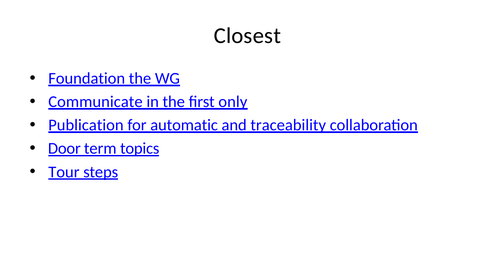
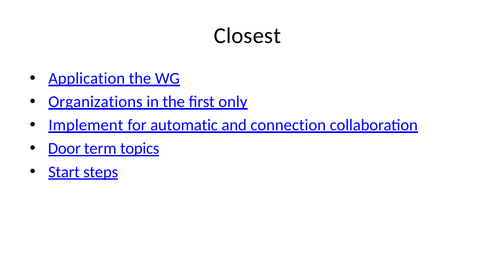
Foundation: Foundation -> Application
Communicate: Communicate -> Organizations
Publication: Publication -> Implement
traceability: traceability -> connection
Tour: Tour -> Start
